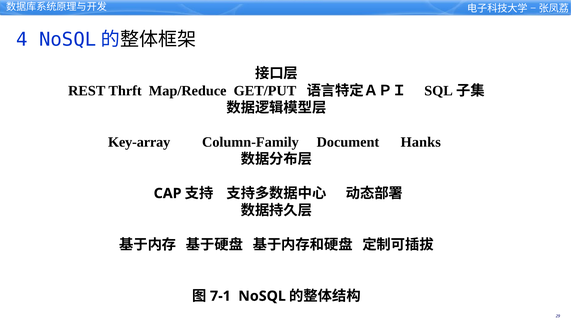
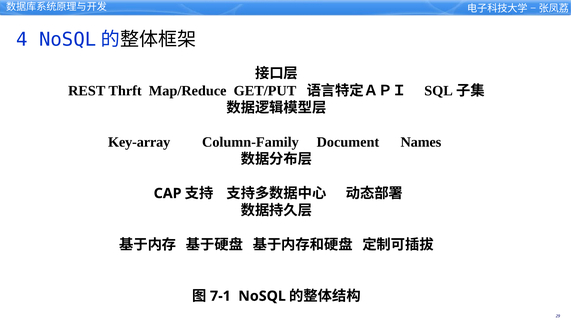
Hanks: Hanks -> Names
